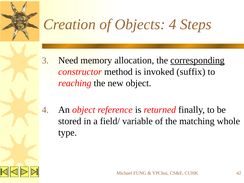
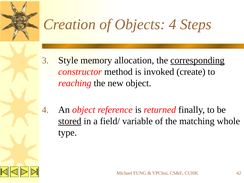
Need: Need -> Style
suffix: suffix -> create
stored underline: none -> present
